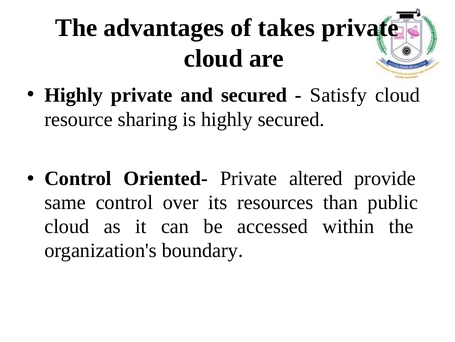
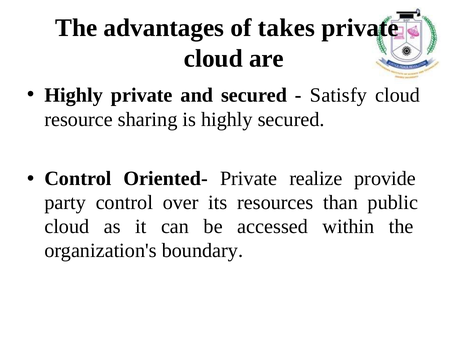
altered: altered -> realize
same: same -> party
